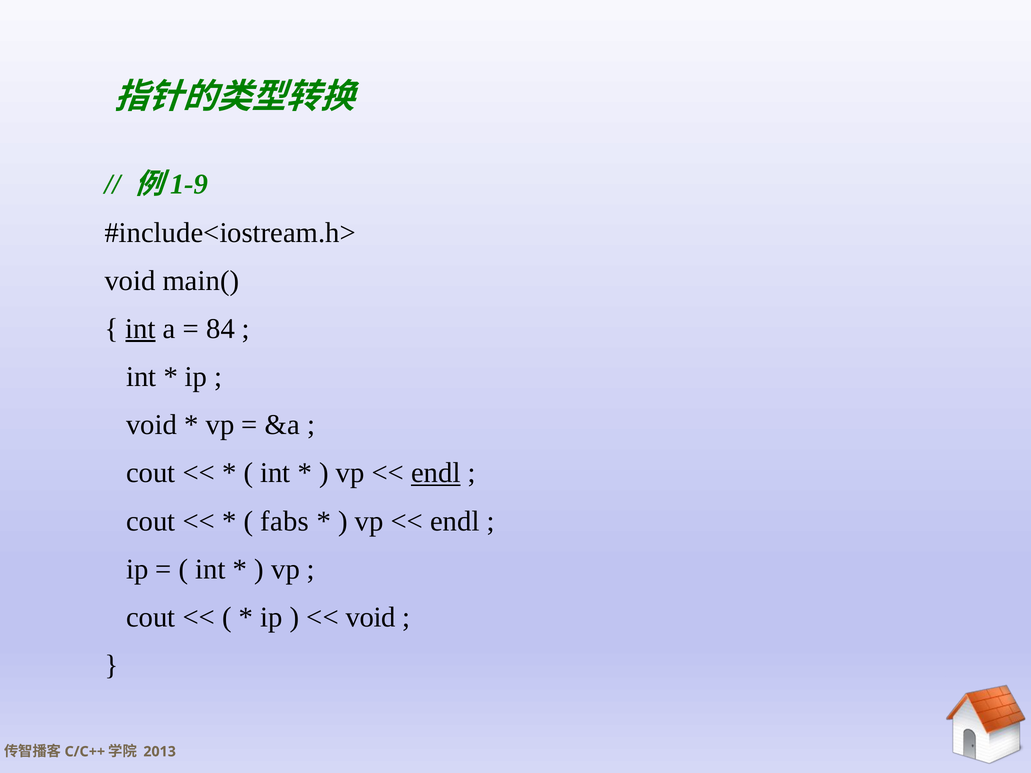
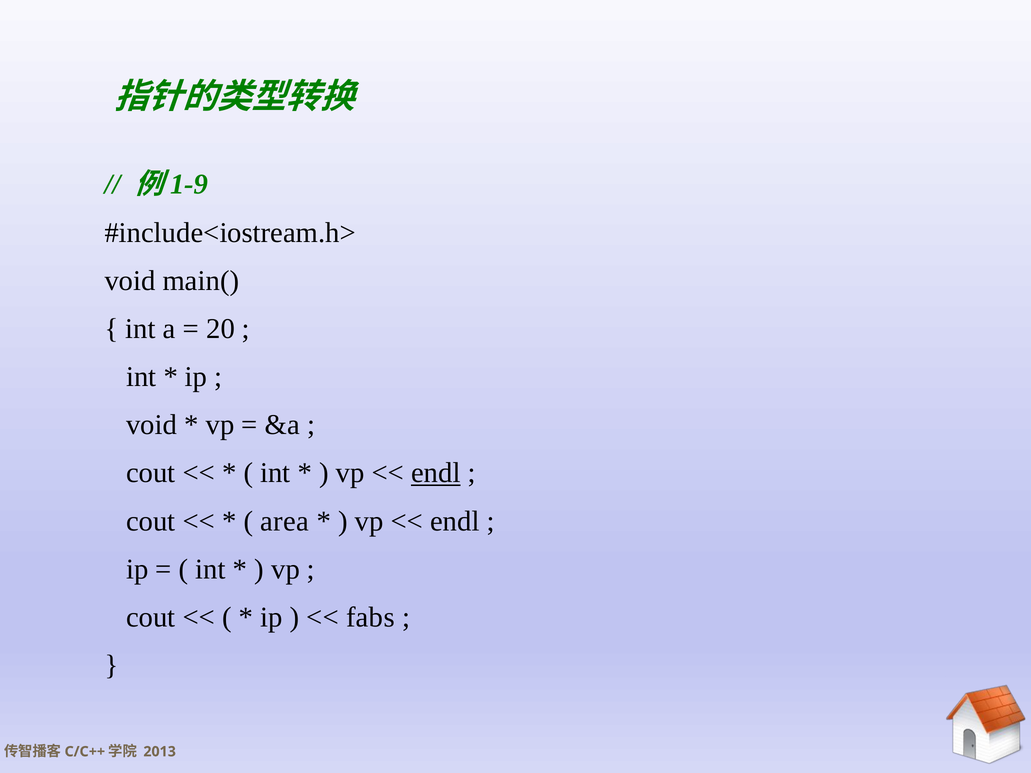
int at (141, 329) underline: present -> none
84: 84 -> 20
fabs: fabs -> area
void at (371, 617): void -> fabs
